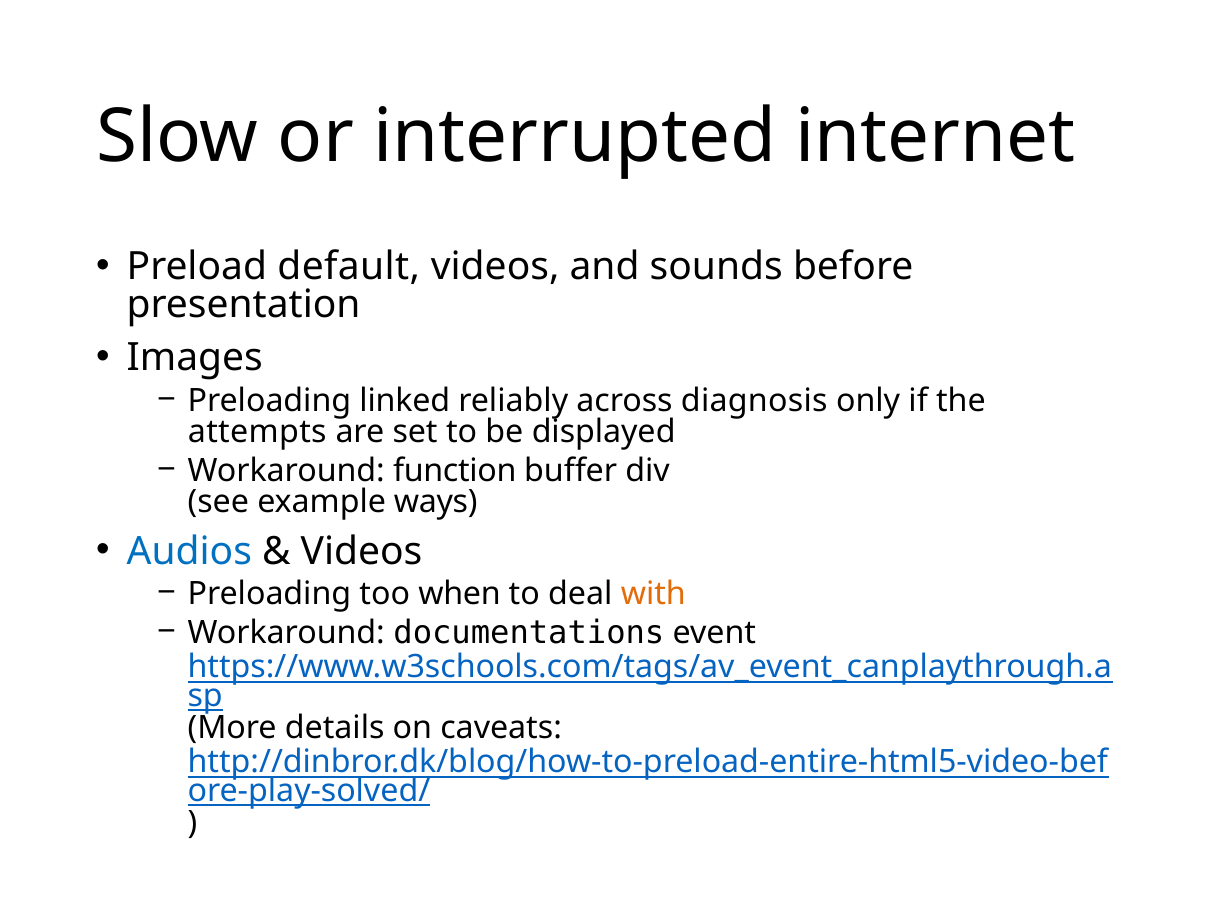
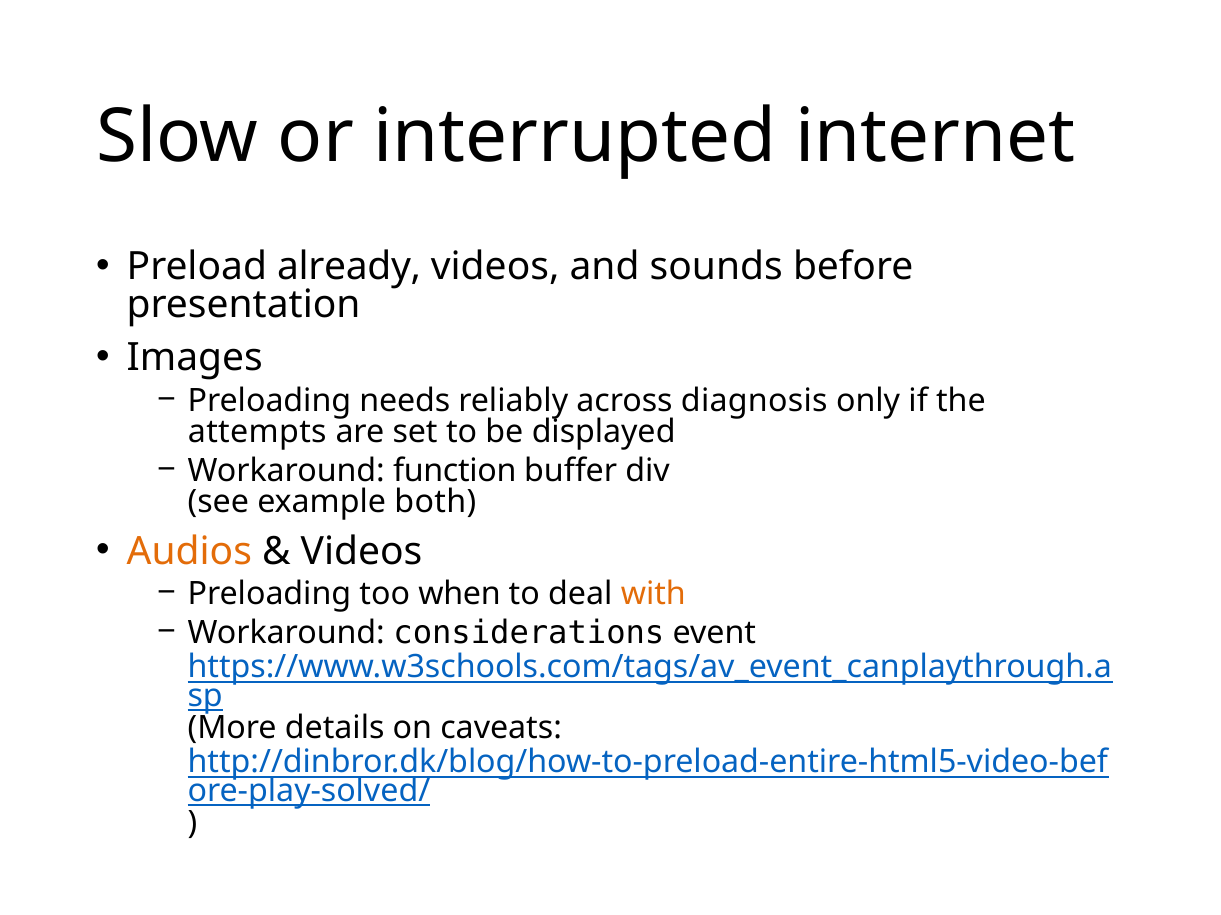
default: default -> already
linked: linked -> needs
ways: ways -> both
Audios colour: blue -> orange
documentations: documentations -> considerations
